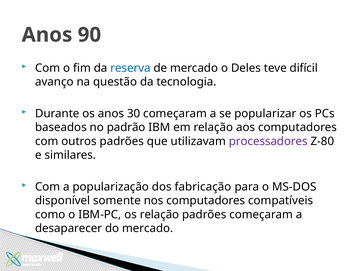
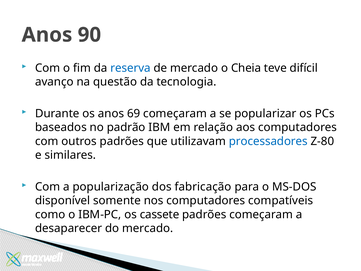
Deles: Deles -> Cheia
30: 30 -> 69
processadores colour: purple -> blue
os relação: relação -> cassete
